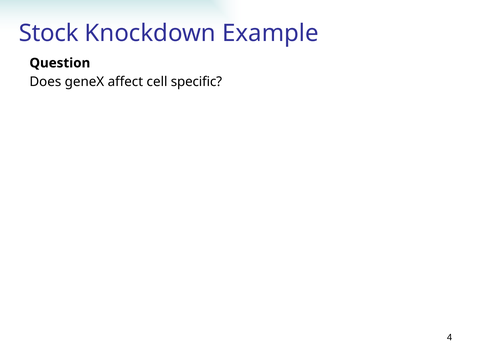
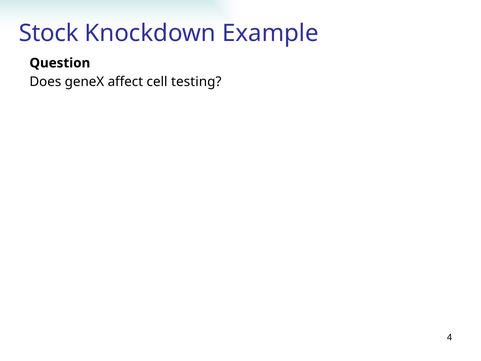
specific: specific -> testing
